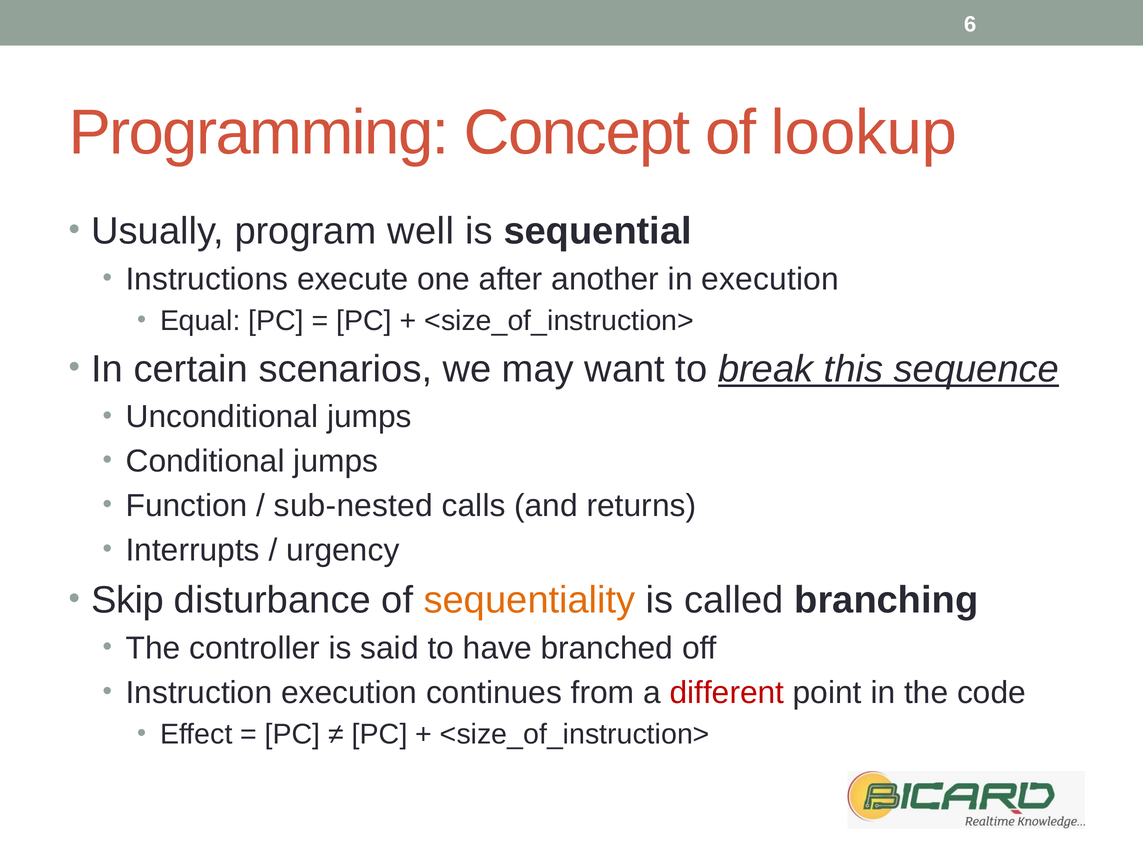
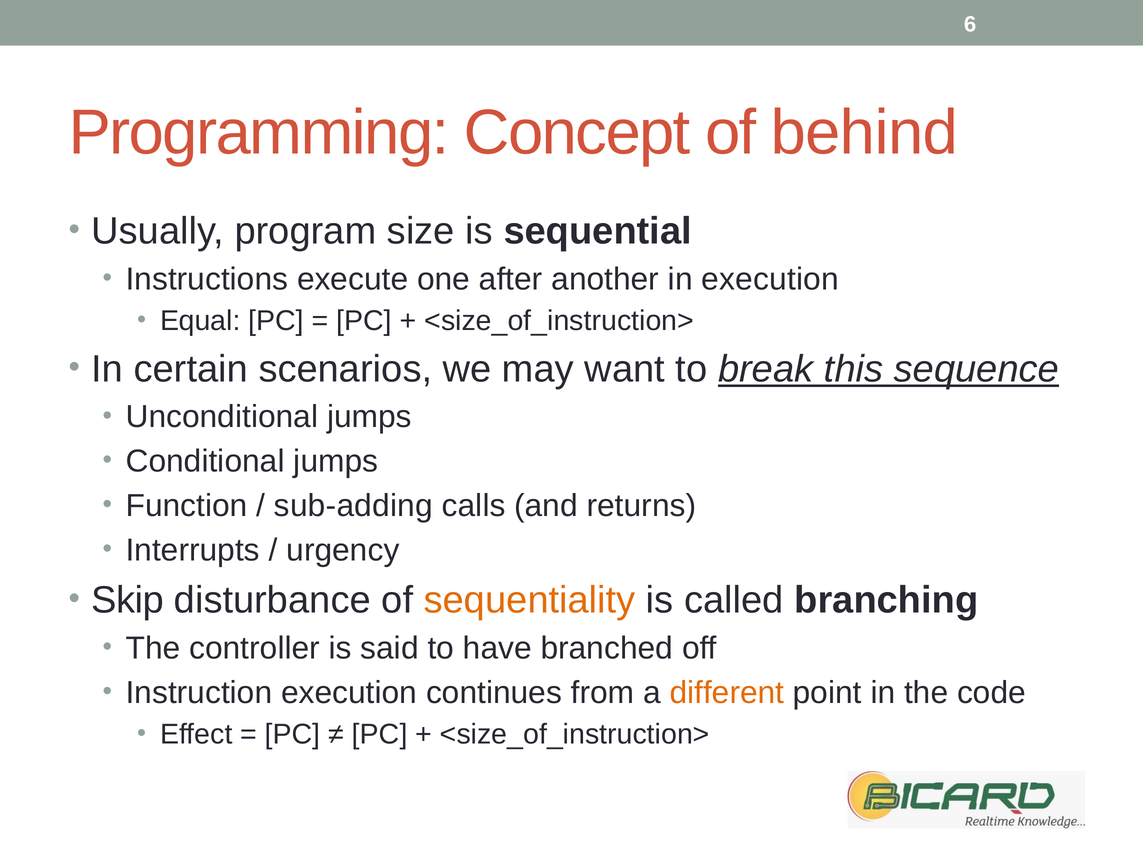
lookup: lookup -> behind
well: well -> size
sub-nested: sub-nested -> sub-adding
different colour: red -> orange
